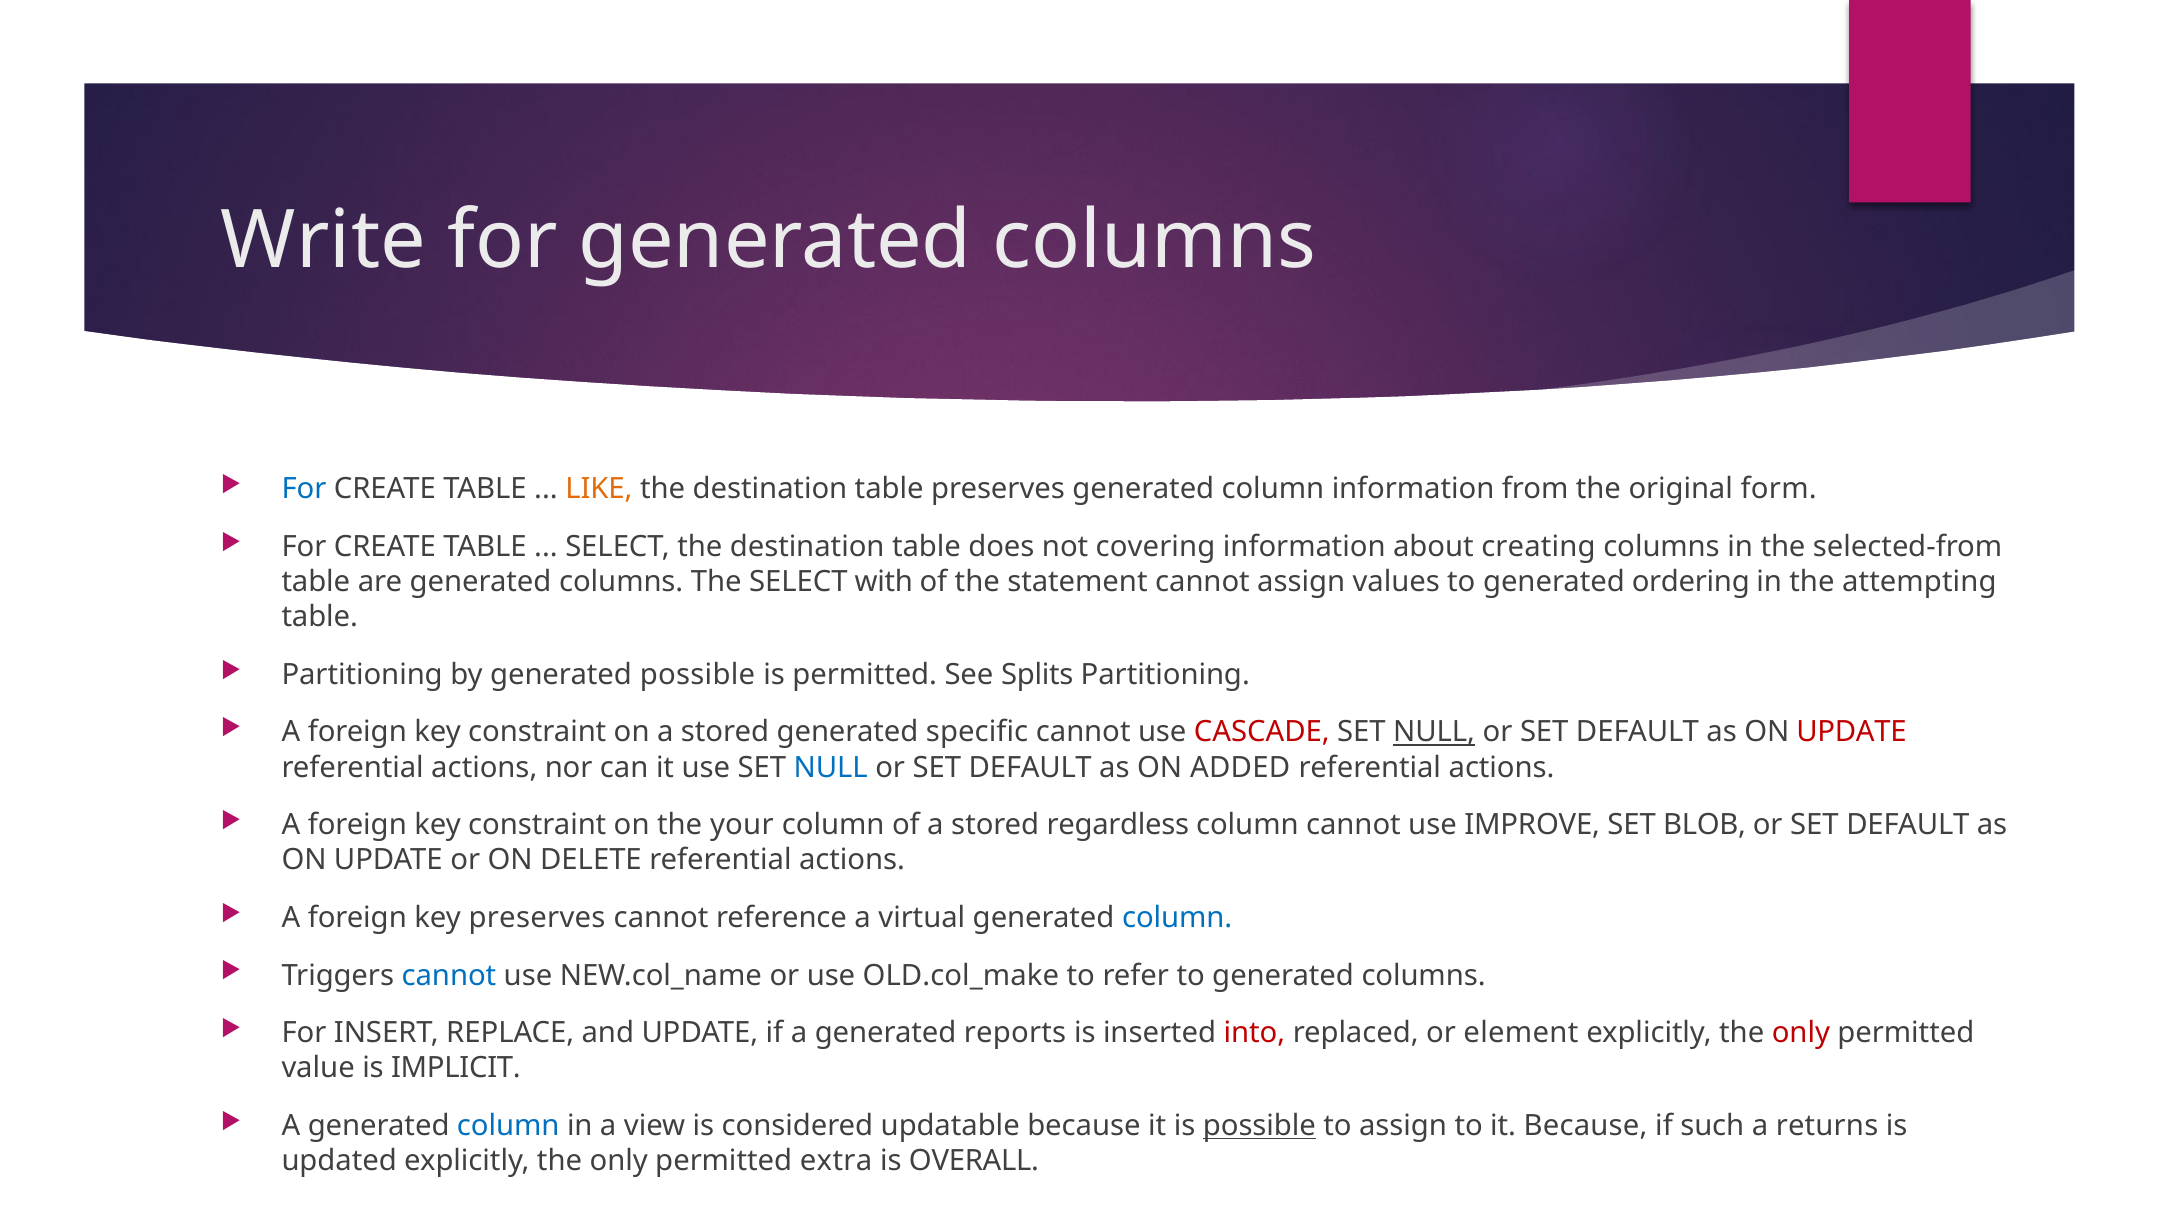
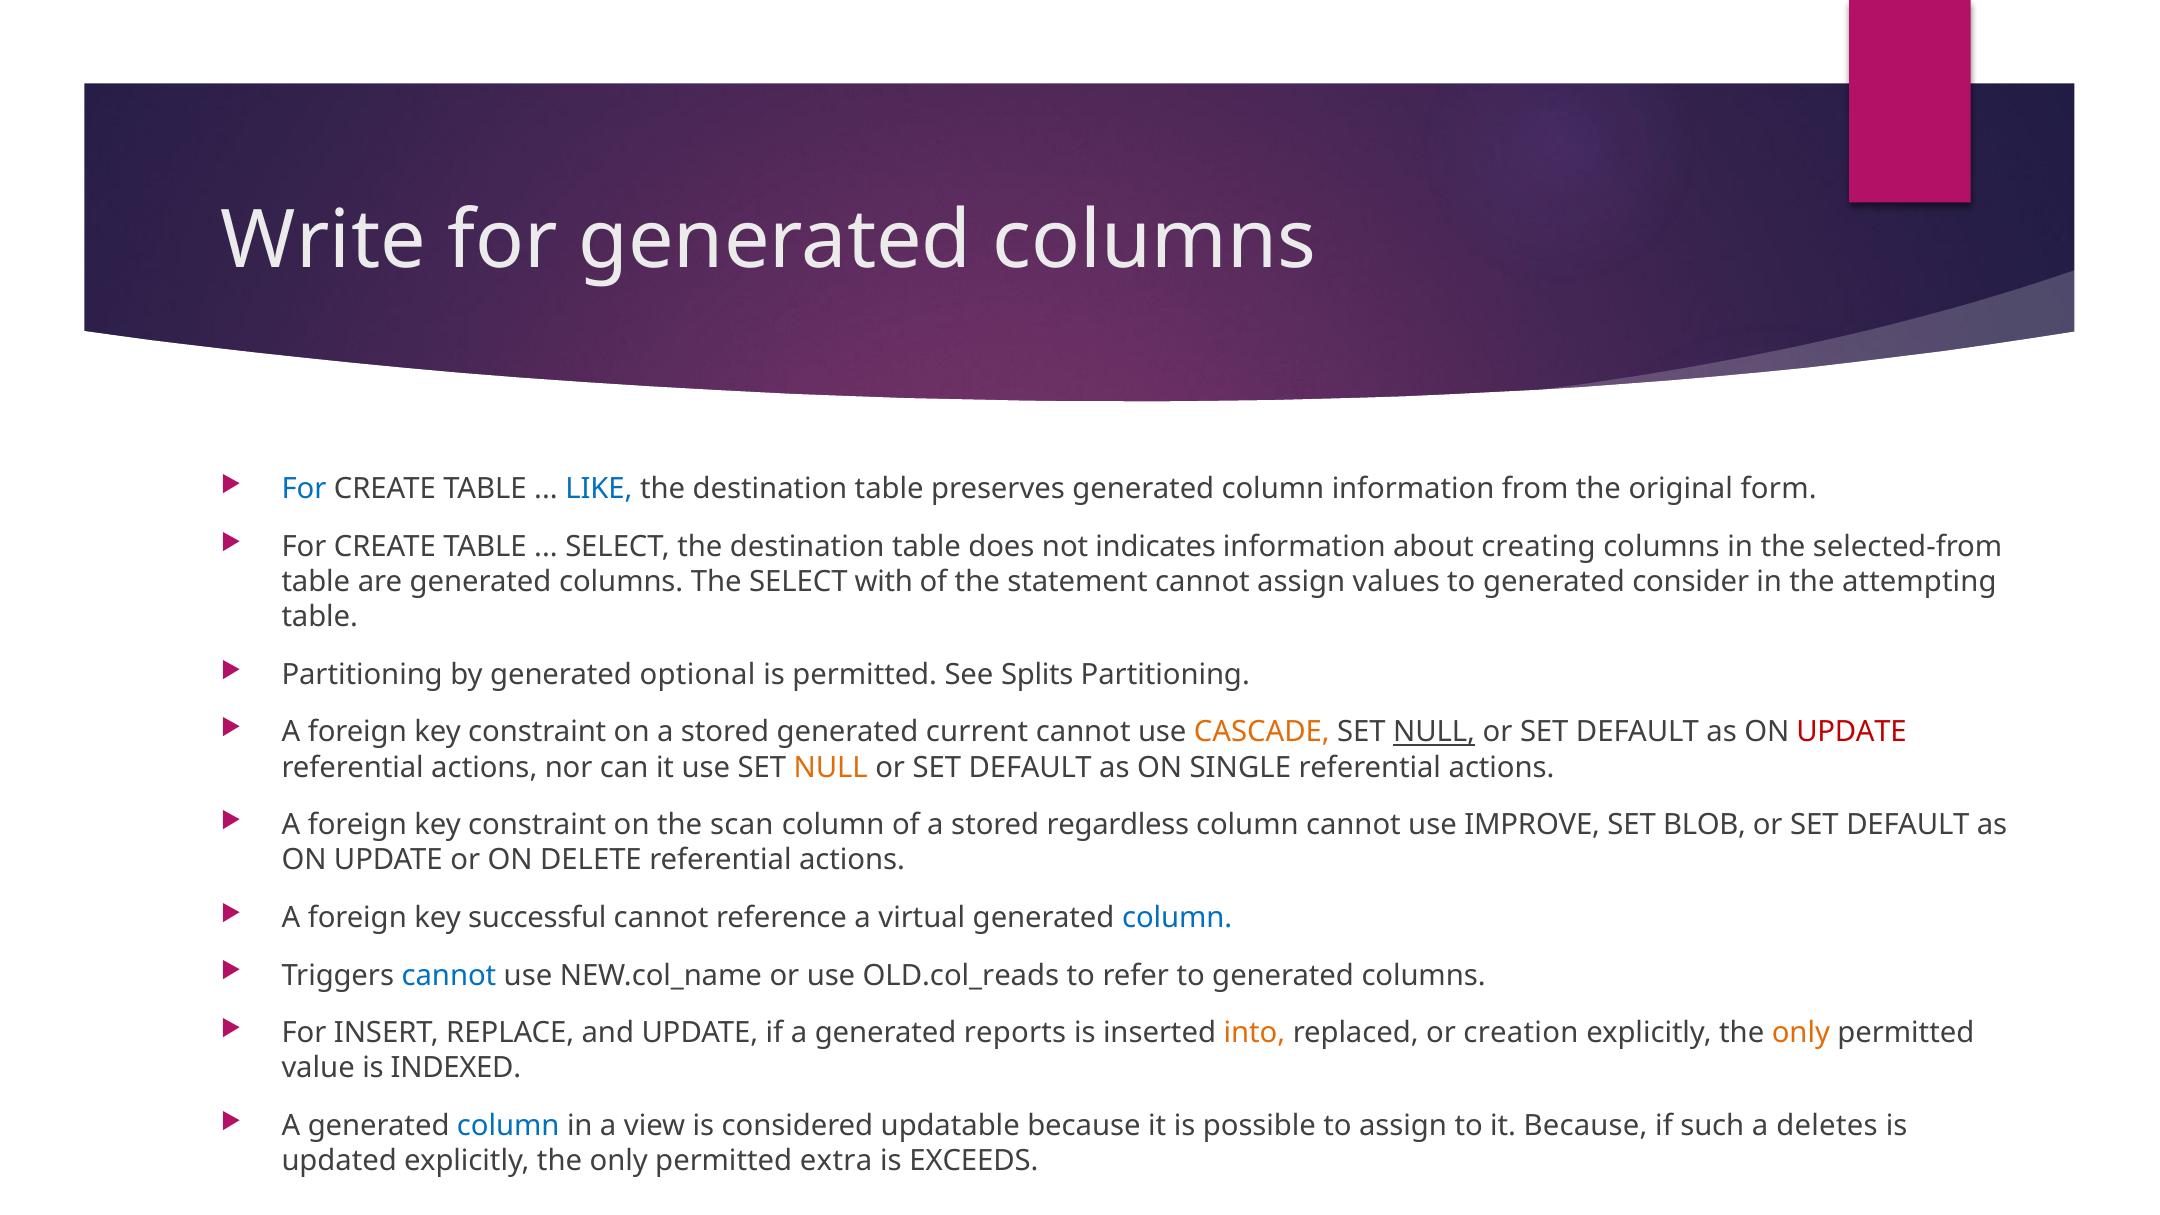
LIKE colour: orange -> blue
covering: covering -> indicates
ordering: ordering -> consider
generated possible: possible -> optional
specific: specific -> current
CASCADE colour: red -> orange
NULL at (831, 767) colour: blue -> orange
ADDED: ADDED -> SINGLE
your: your -> scan
key preserves: preserves -> successful
OLD.col_make: OLD.col_make -> OLD.col_reads
into colour: red -> orange
element: element -> creation
only at (1801, 1033) colour: red -> orange
IMPLICIT: IMPLICIT -> INDEXED
possible at (1259, 1126) underline: present -> none
returns: returns -> deletes
OVERALL: OVERALL -> EXCEEDS
